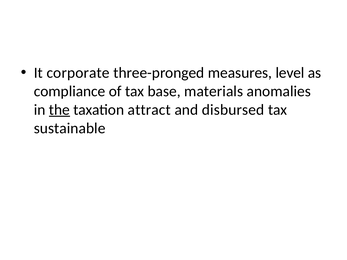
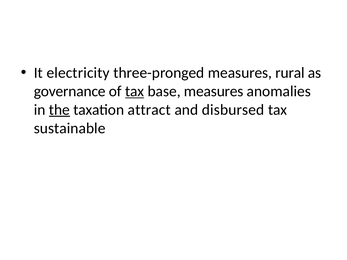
corporate: corporate -> electricity
level: level -> rural
compliance: compliance -> governance
tax at (135, 91) underline: none -> present
base materials: materials -> measures
